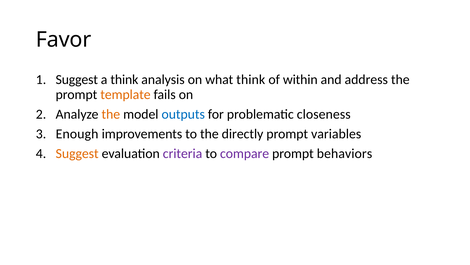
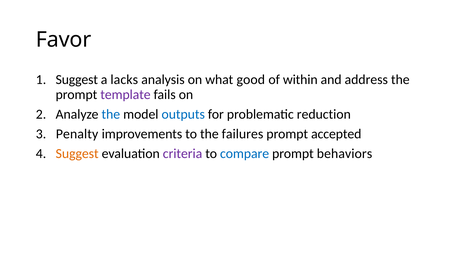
a think: think -> lacks
what think: think -> good
template colour: orange -> purple
the at (111, 114) colour: orange -> blue
closeness: closeness -> reduction
Enough: Enough -> Penalty
directly: directly -> failures
variables: variables -> accepted
compare colour: purple -> blue
